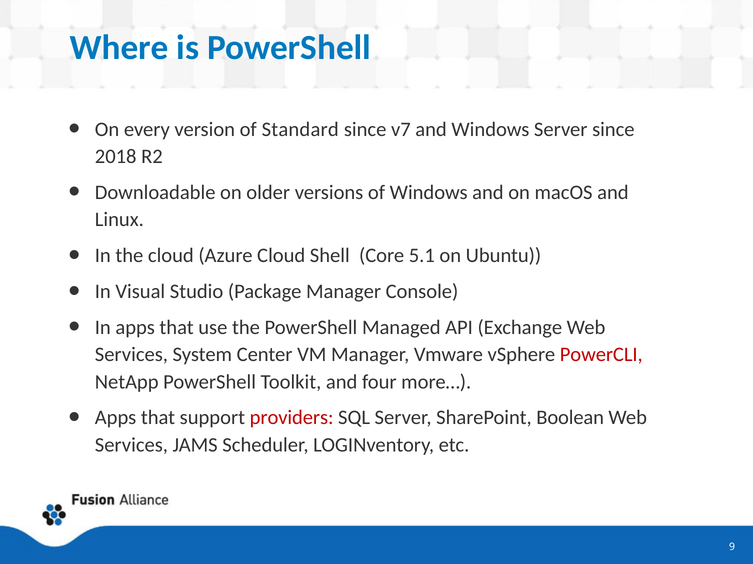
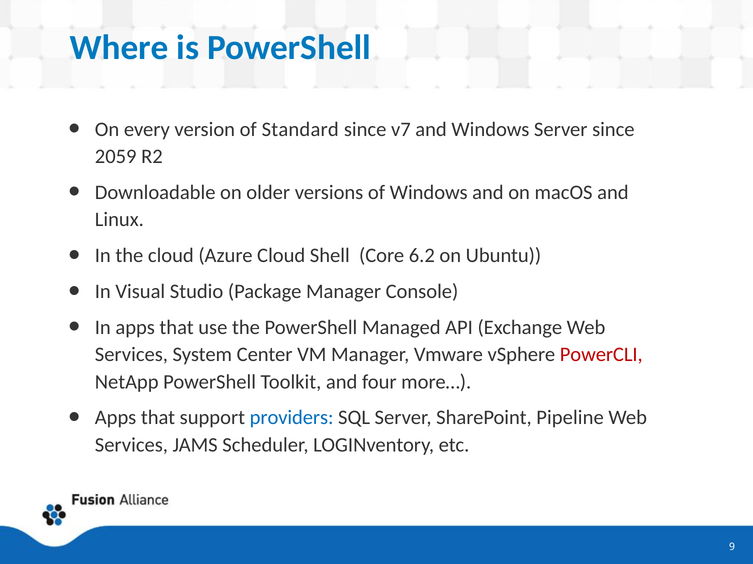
2018: 2018 -> 2059
5.1: 5.1 -> 6.2
providers colour: red -> blue
Boolean: Boolean -> Pipeline
